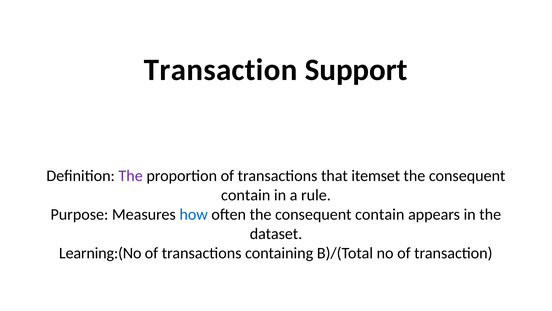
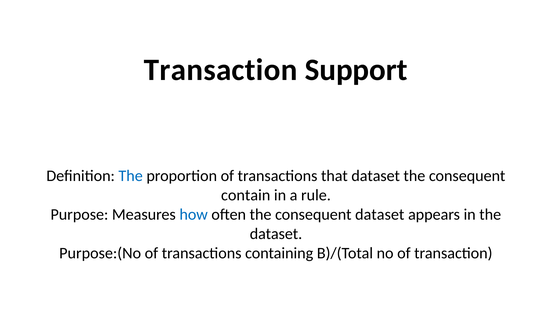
The at (131, 175) colour: purple -> blue
that itemset: itemset -> dataset
often the consequent contain: contain -> dataset
Learning:(No: Learning:(No -> Purpose:(No
